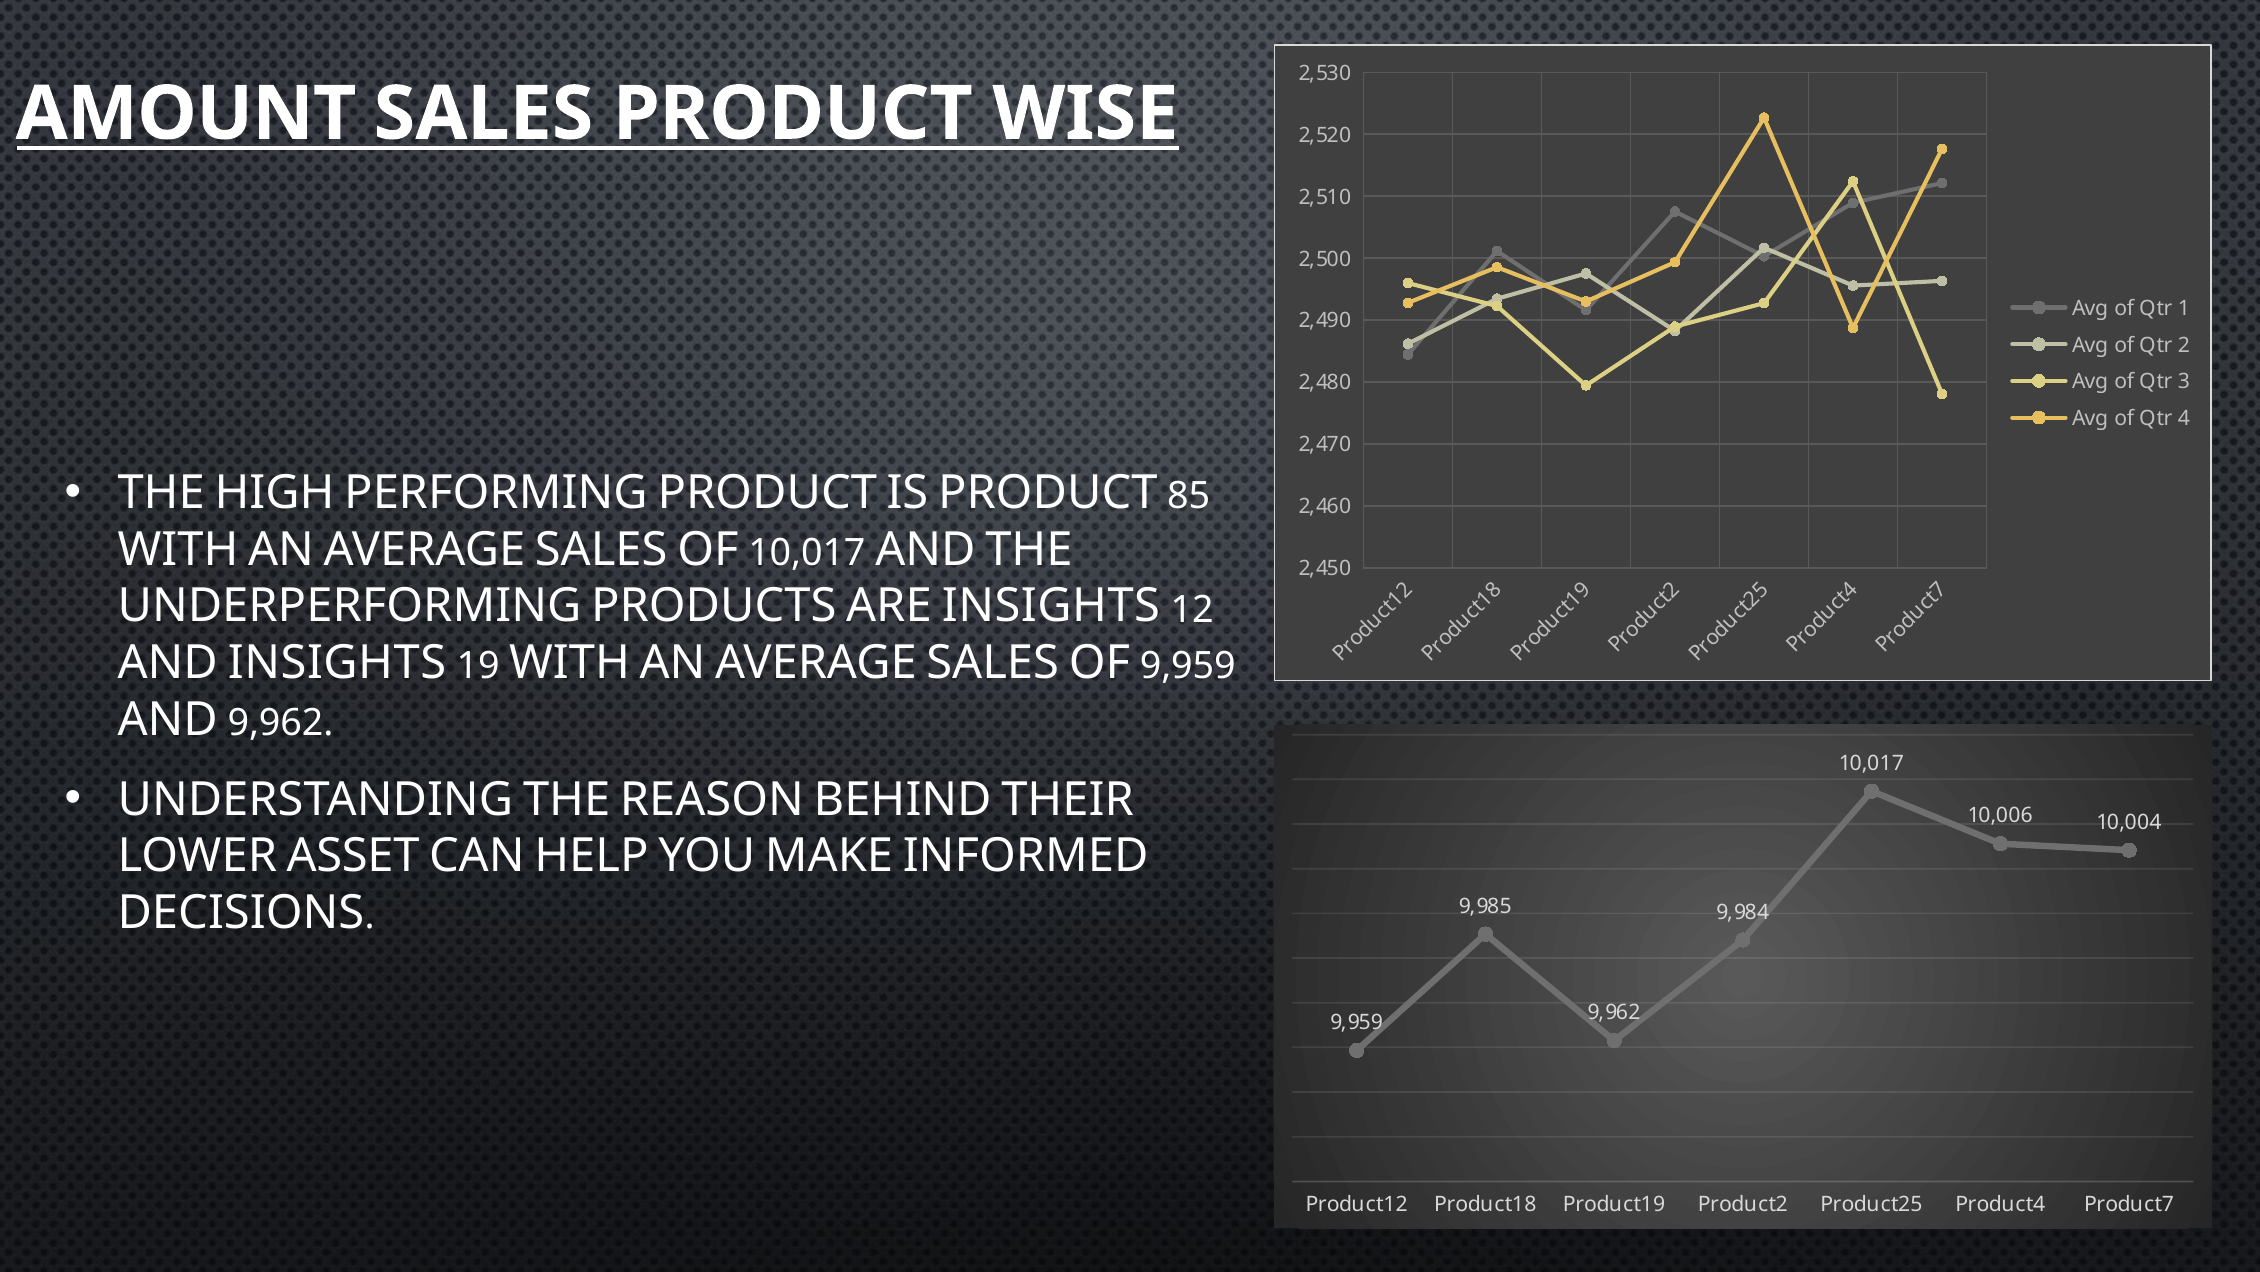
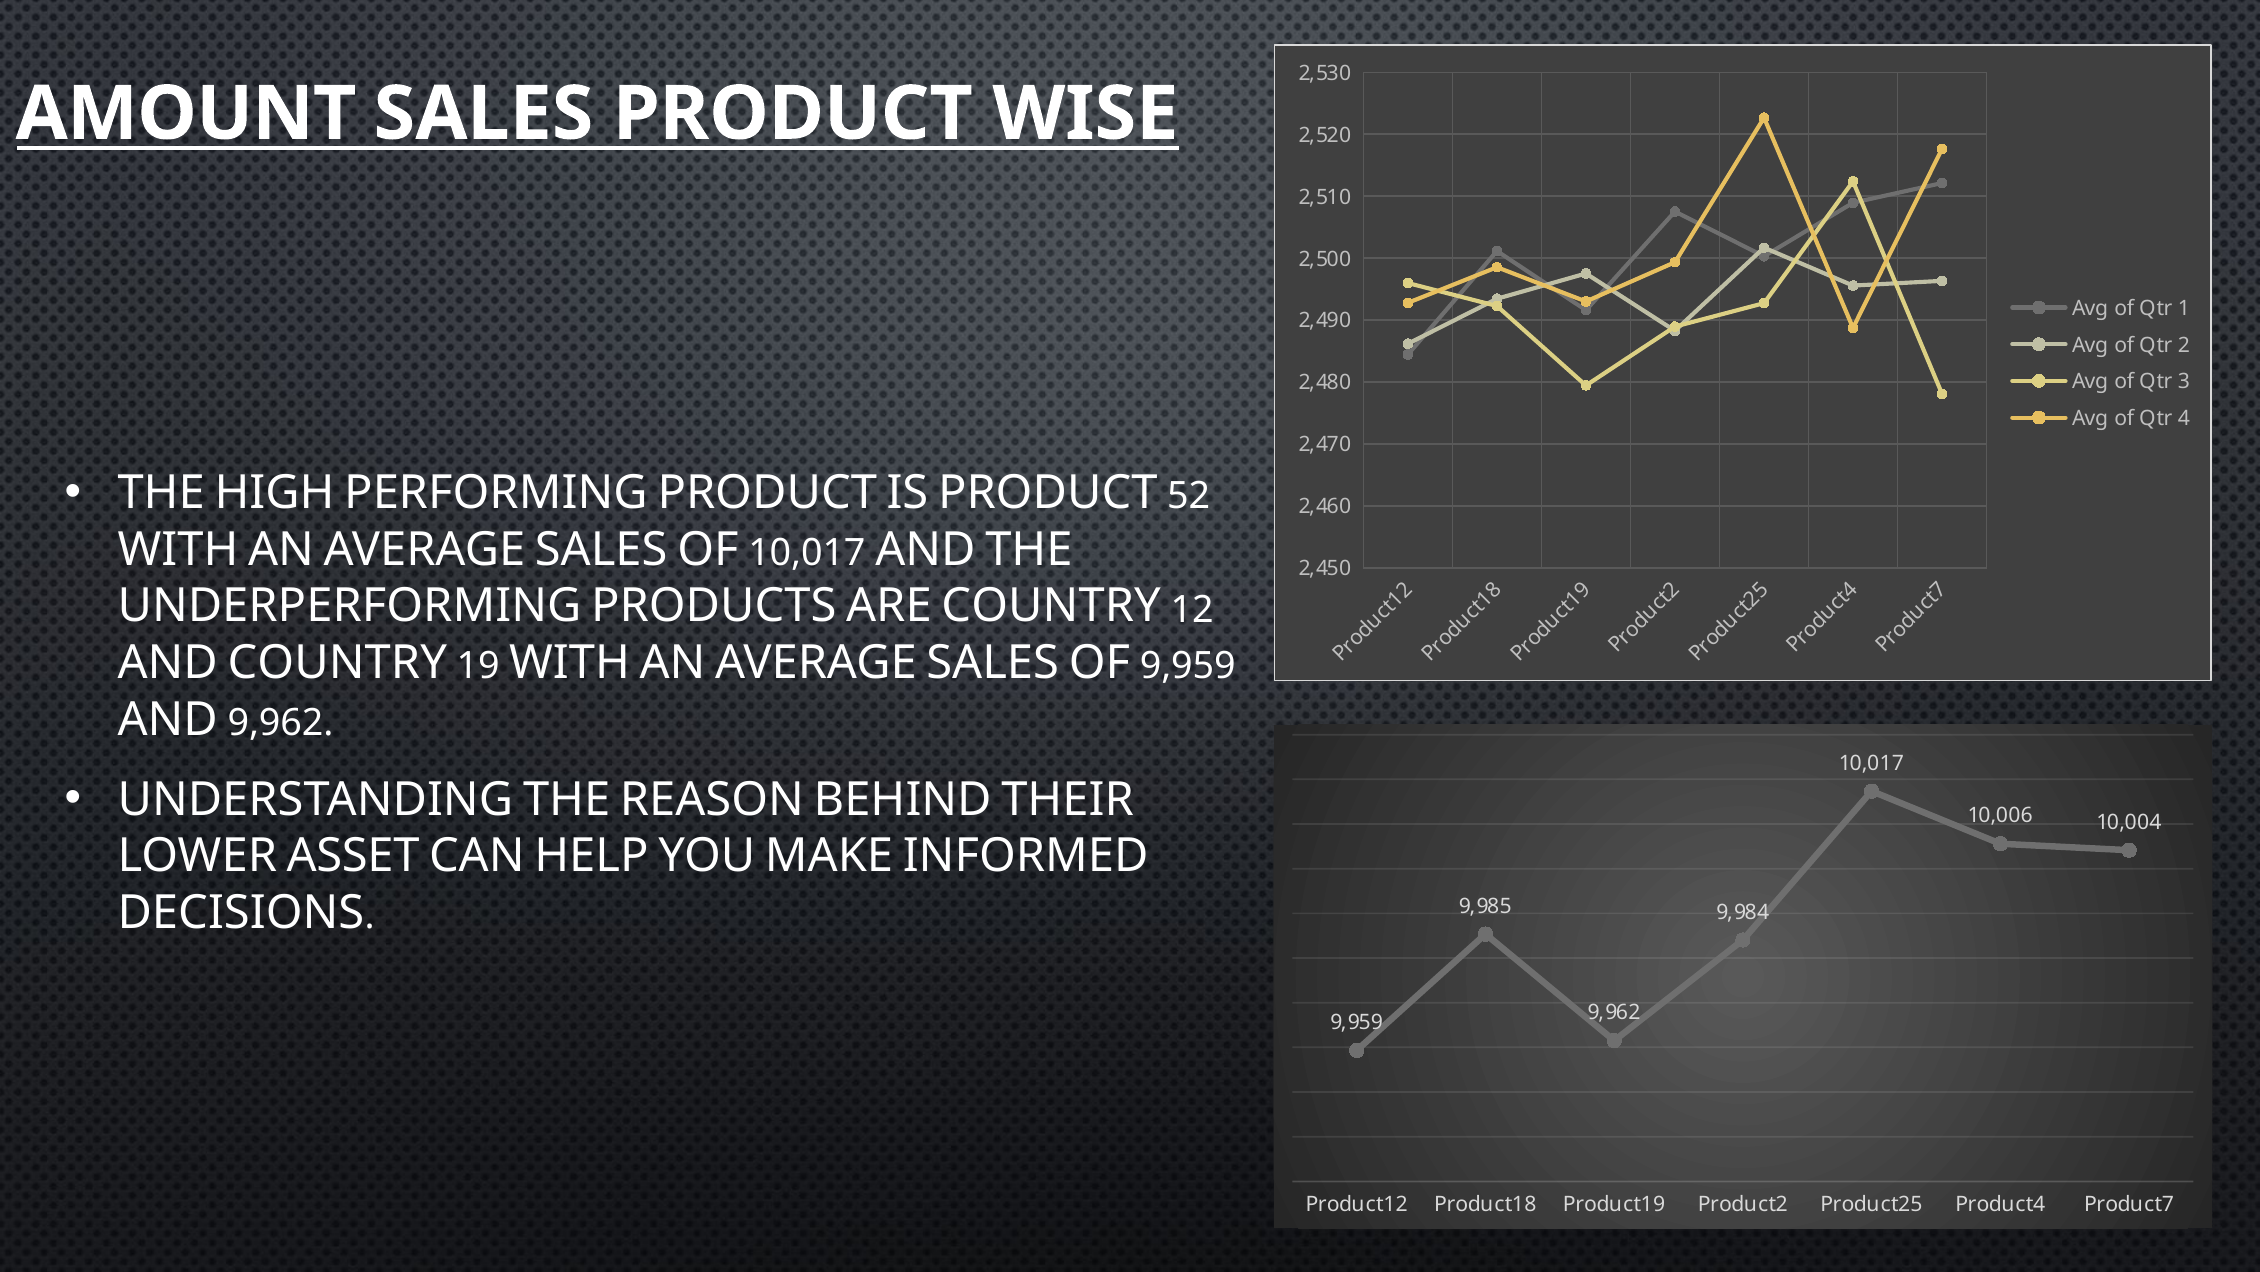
85: 85 -> 52
ARE INSIGHTS: INSIGHTS -> COUNTRY
AND INSIGHTS: INSIGHTS -> COUNTRY
